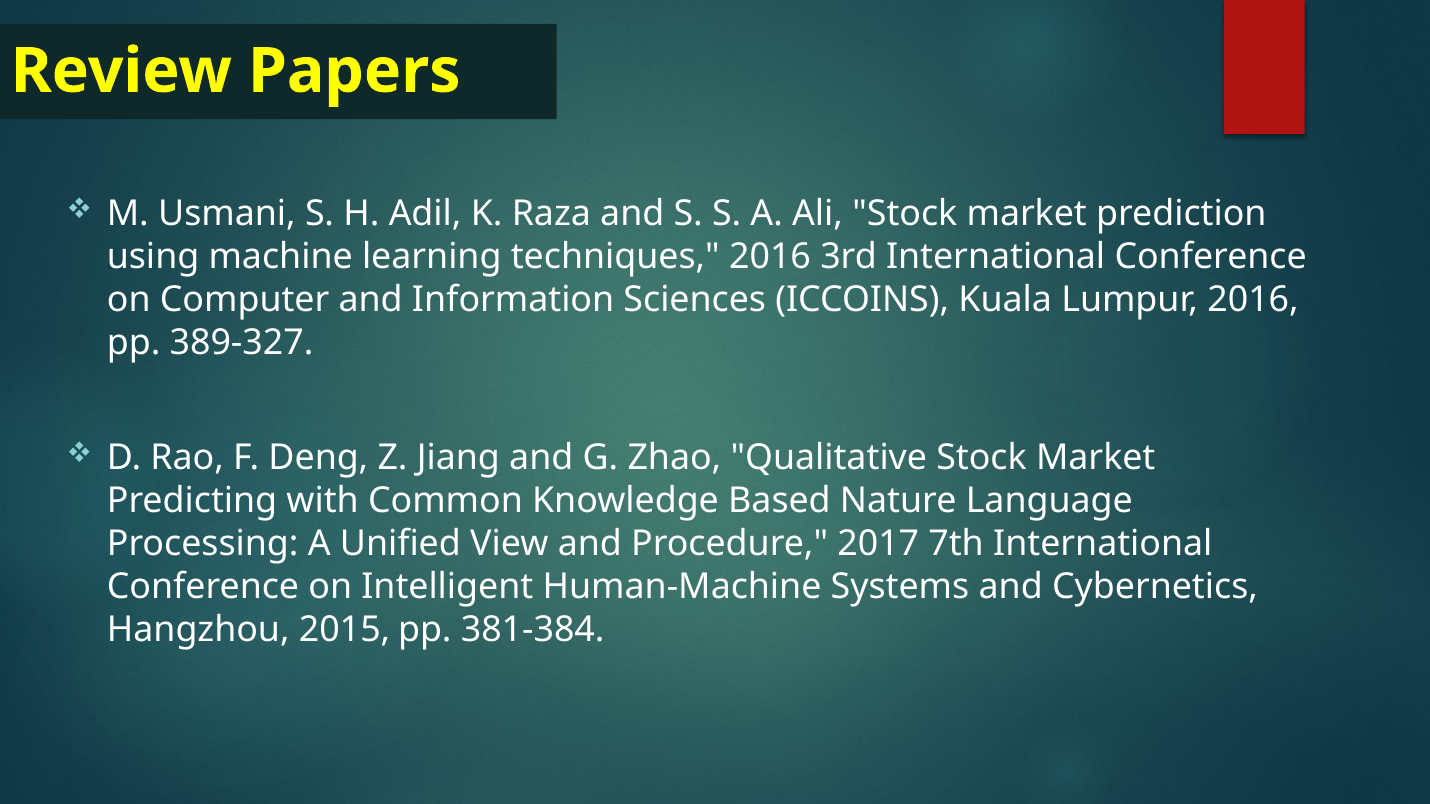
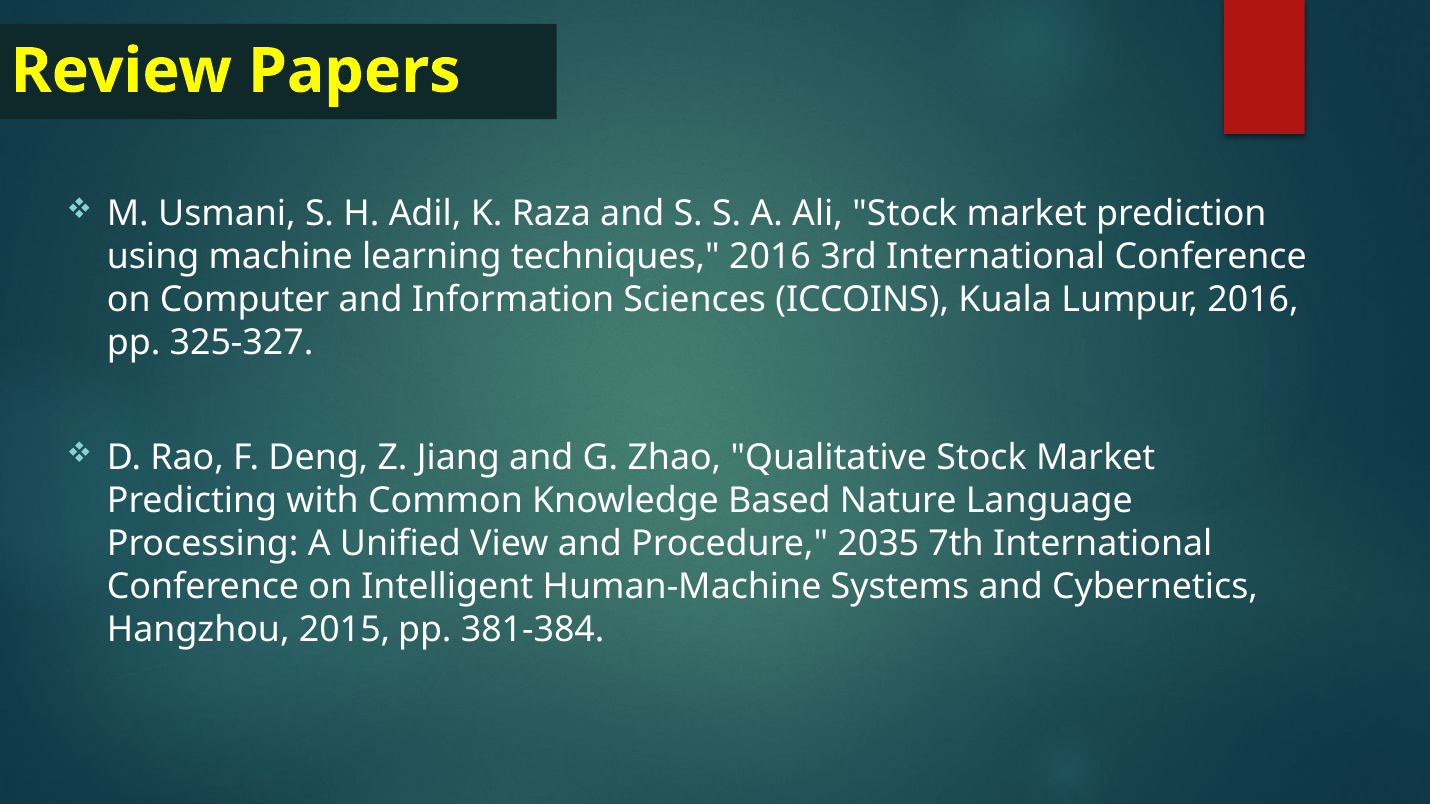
389-327: 389-327 -> 325-327
2017: 2017 -> 2035
